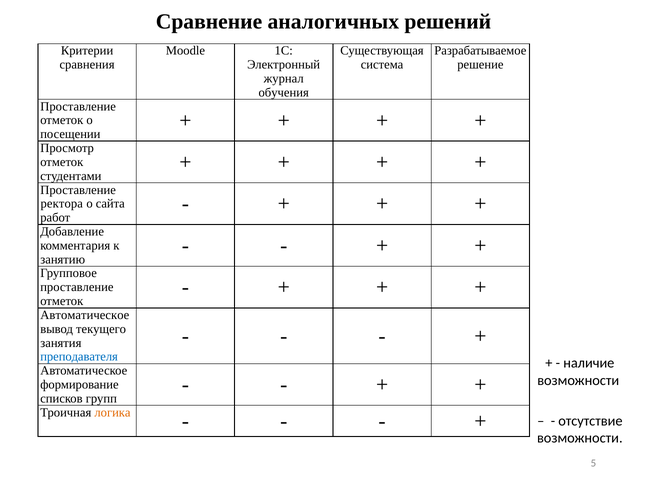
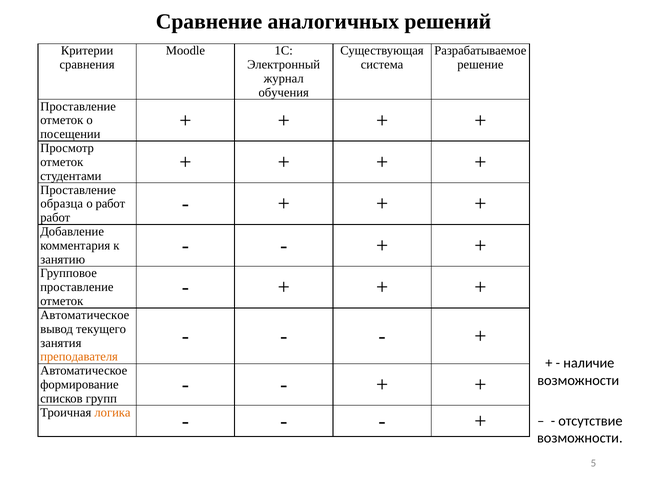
ректора: ректора -> образца
о сайта: сайта -> работ
преподавателя colour: blue -> orange
